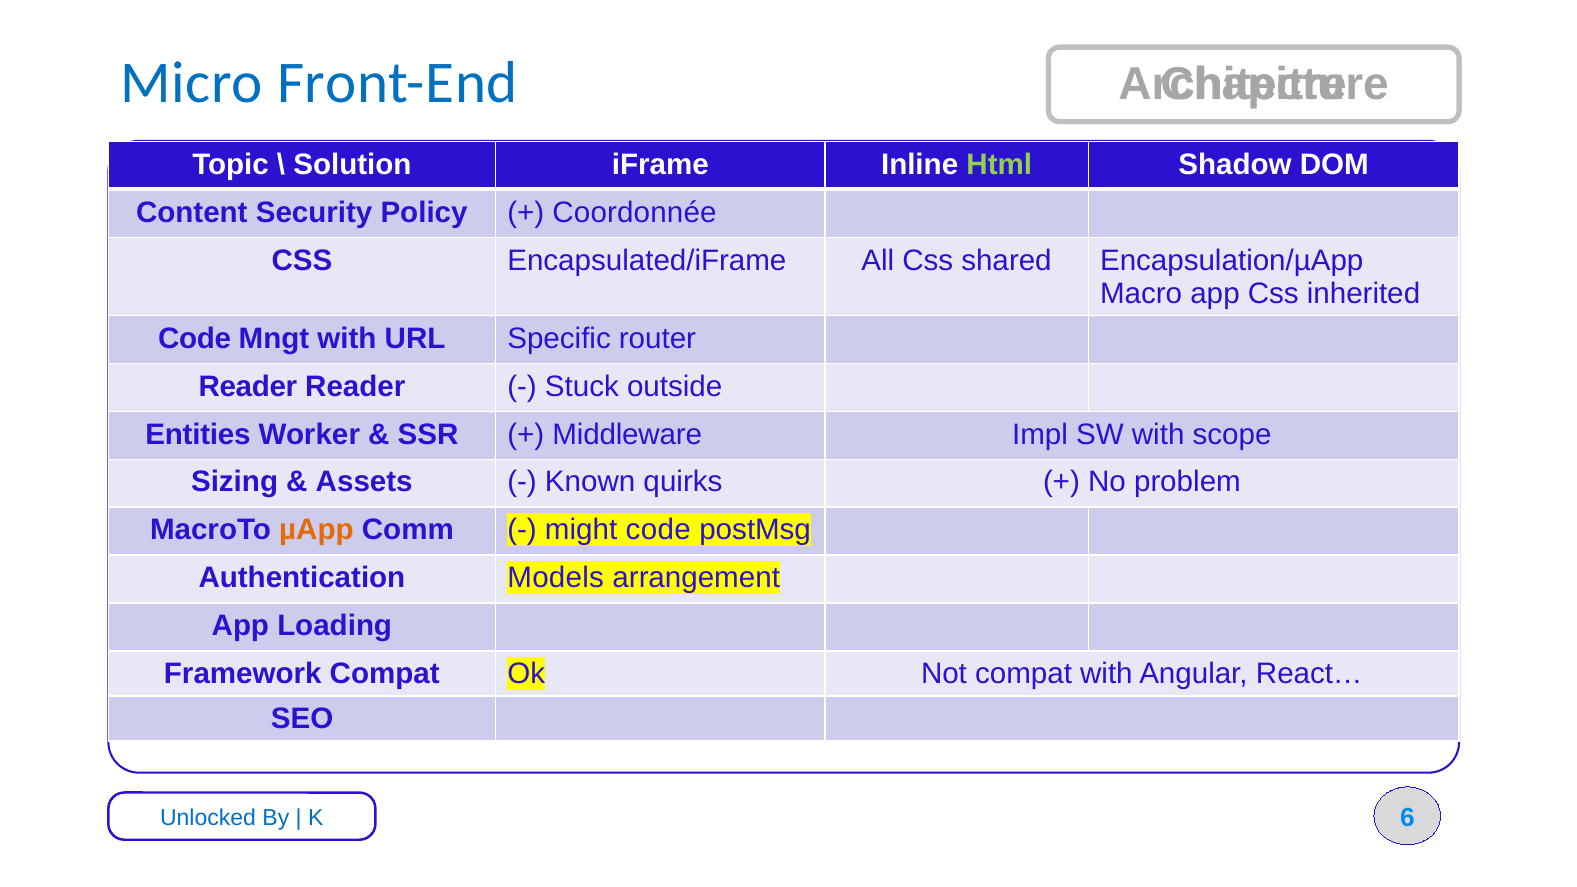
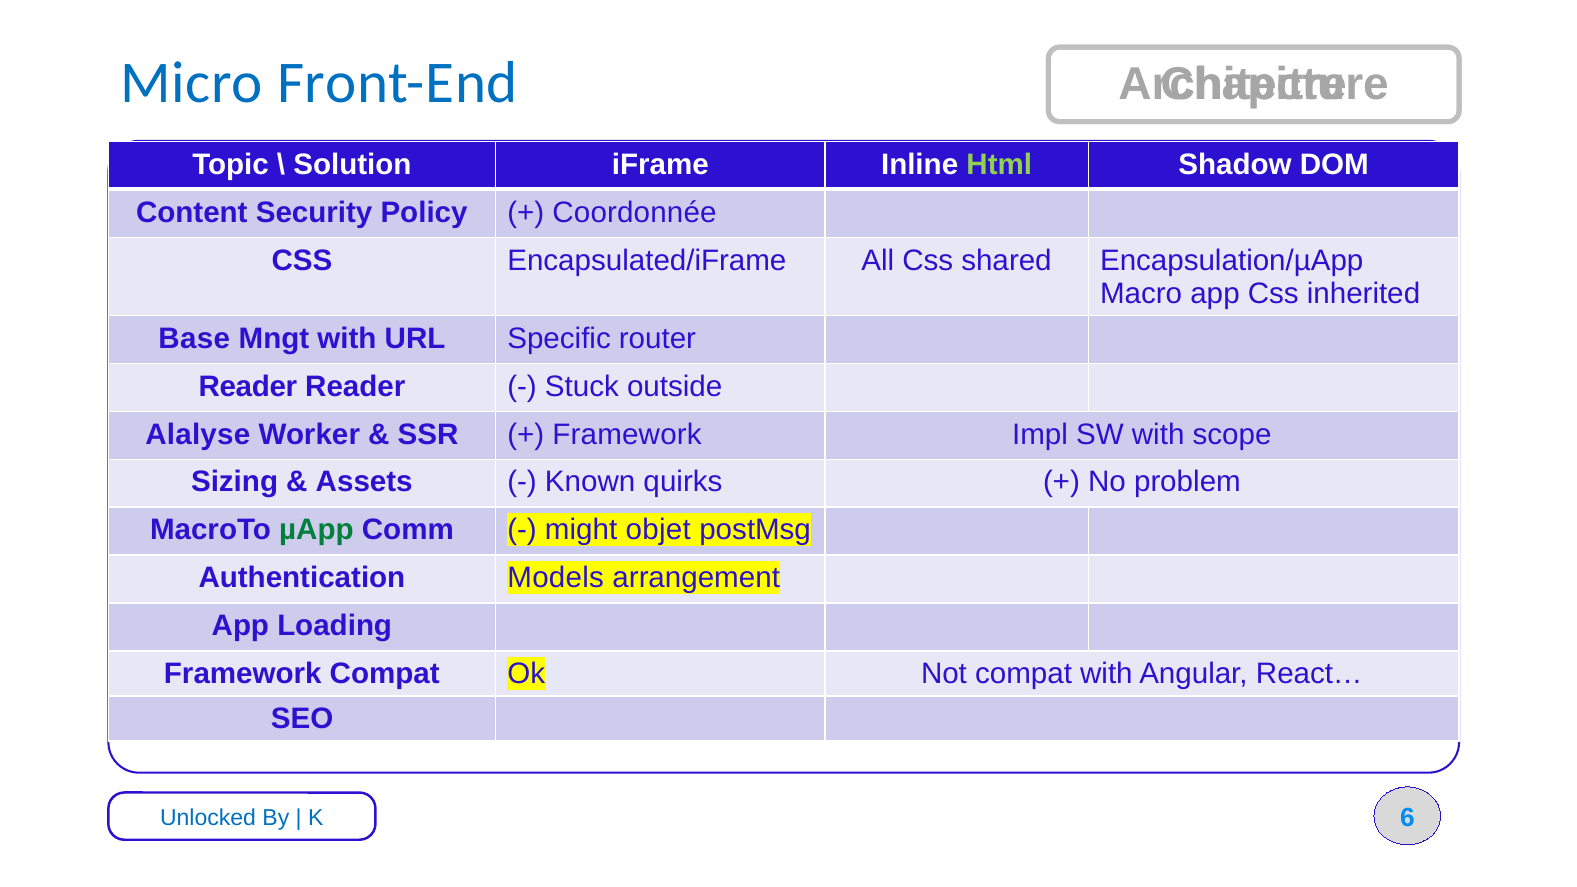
Code at (195, 338): Code -> Base
Entities: Entities -> Alalyse
Middleware at (627, 434): Middleware -> Framework
µApp colour: orange -> green
might code: code -> objet
